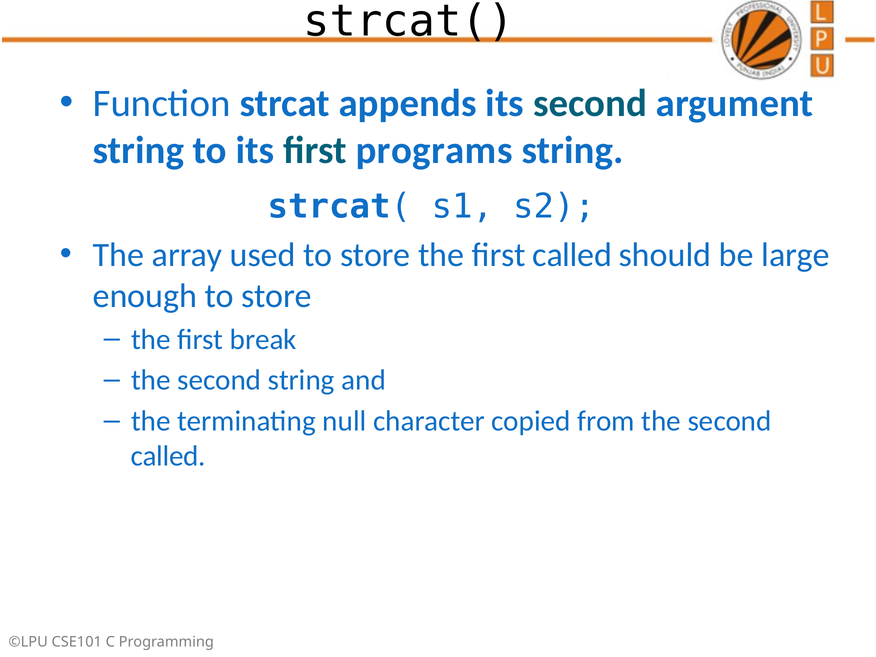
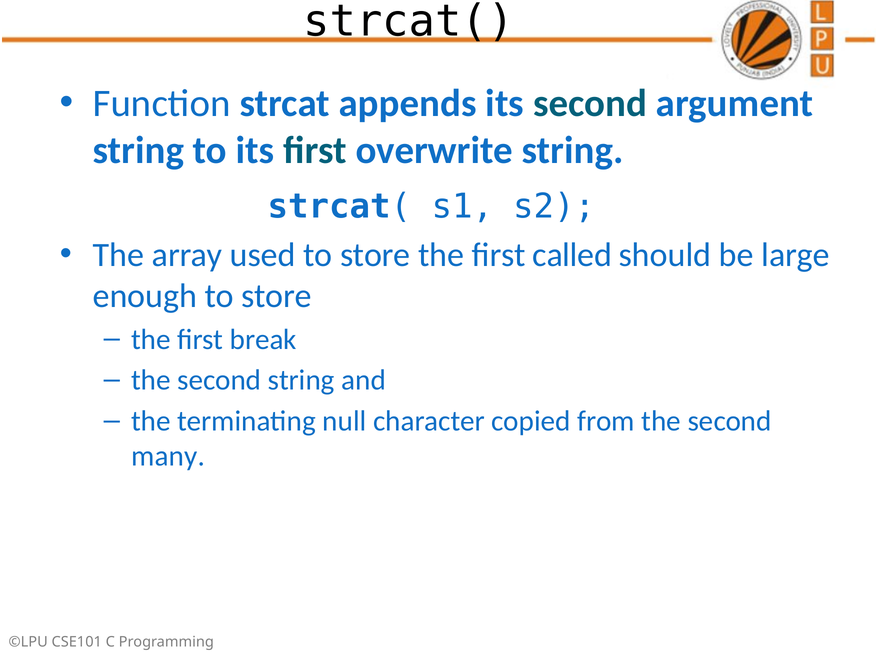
programs: programs -> overwrite
called at (168, 456): called -> many
